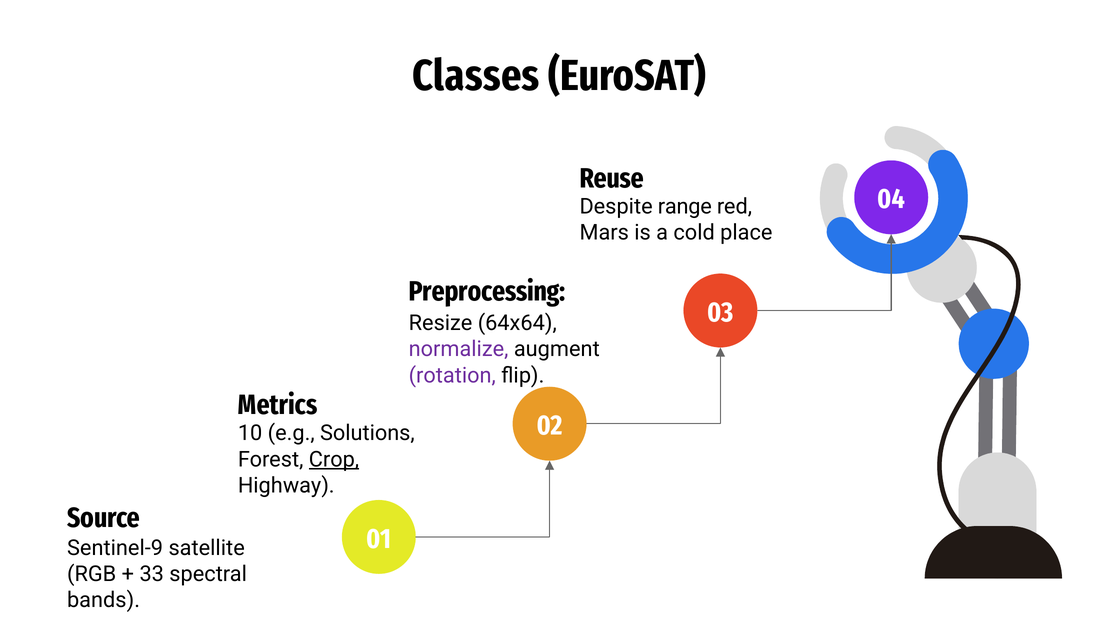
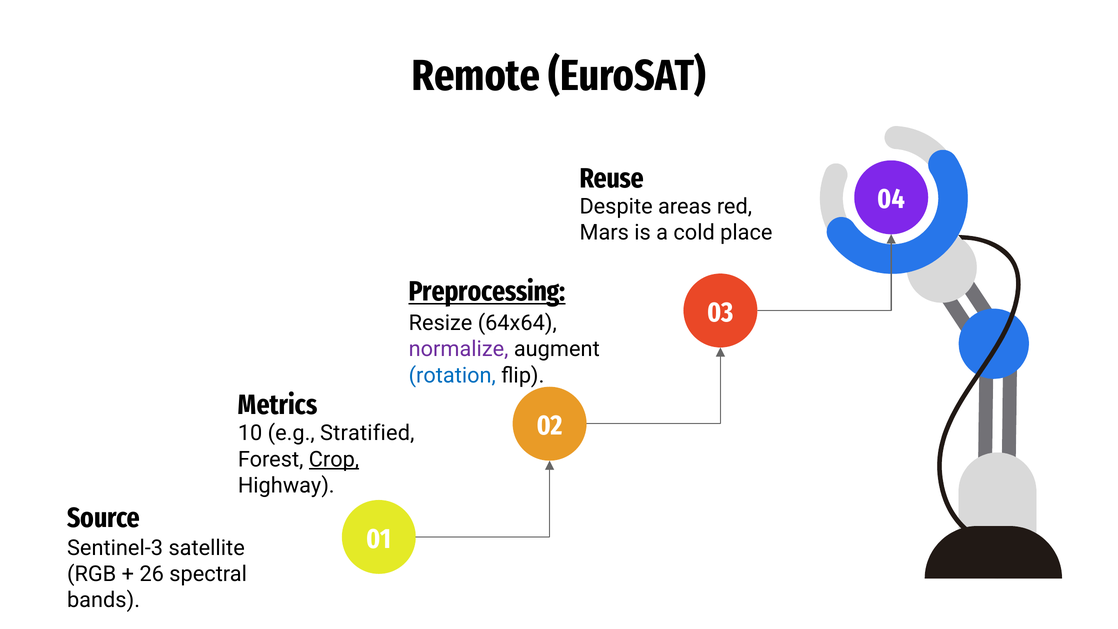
Classes: Classes -> Remote
range: range -> areas
Preprocessing underline: none -> present
rotation colour: purple -> blue
Solutions: Solutions -> Stratified
Sentinel-9: Sentinel-9 -> Sentinel-3
33: 33 -> 26
